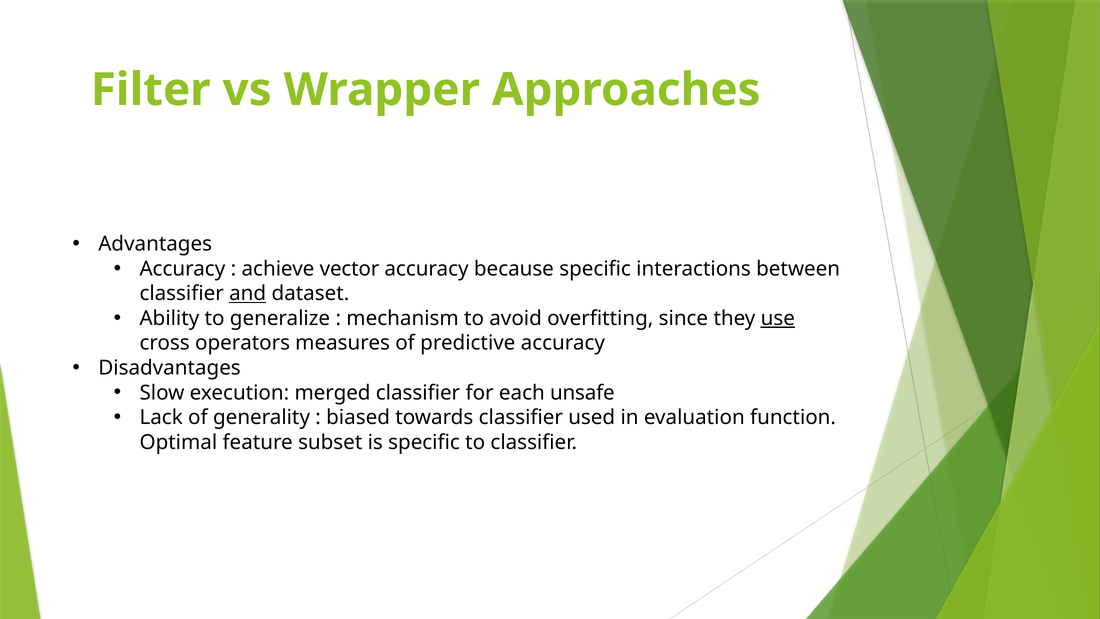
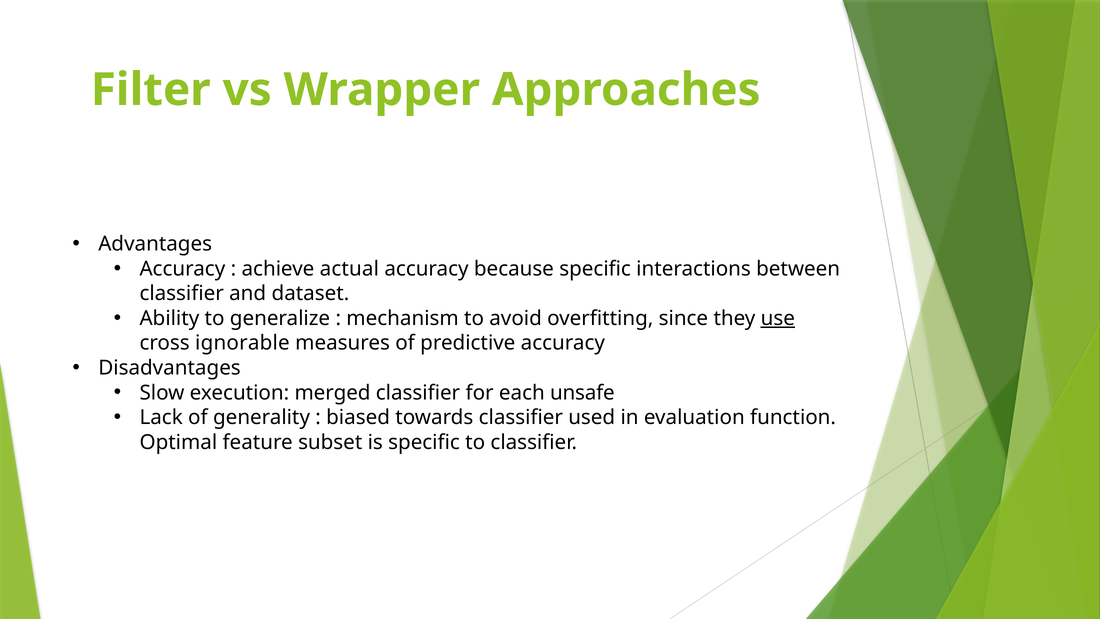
vector: vector -> actual
and underline: present -> none
operators: operators -> ignorable
